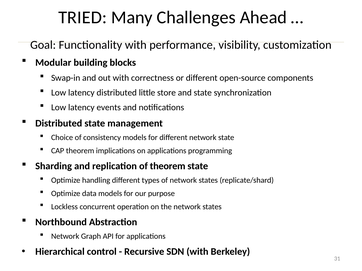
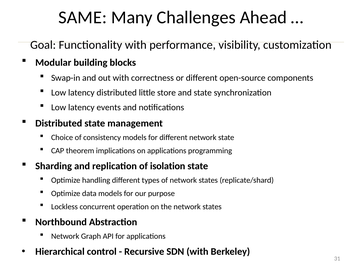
TRIED: TRIED -> SAME
of theorem: theorem -> isolation
